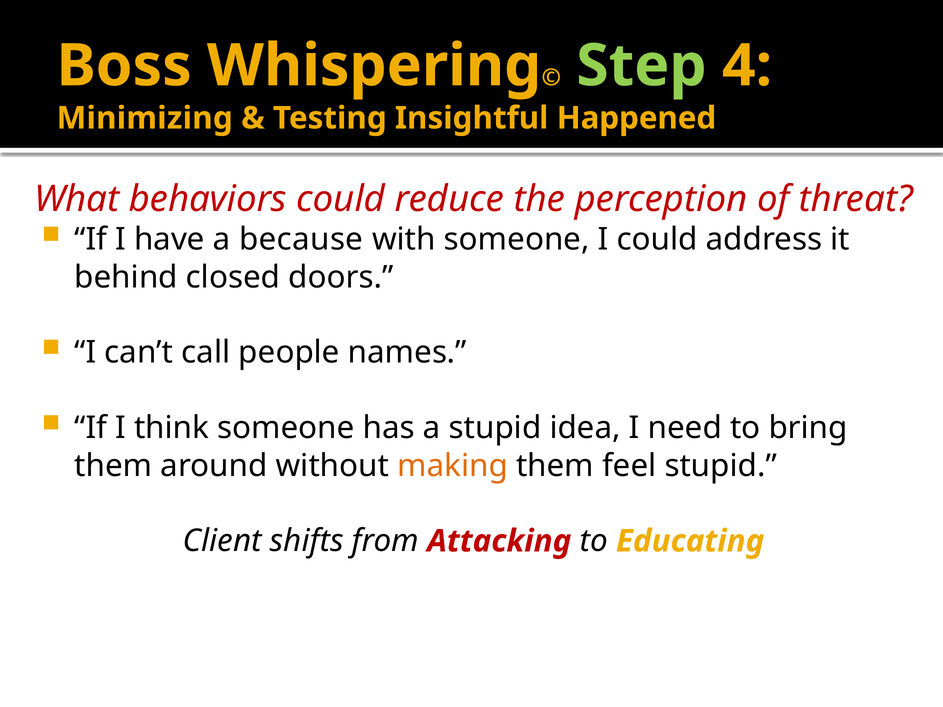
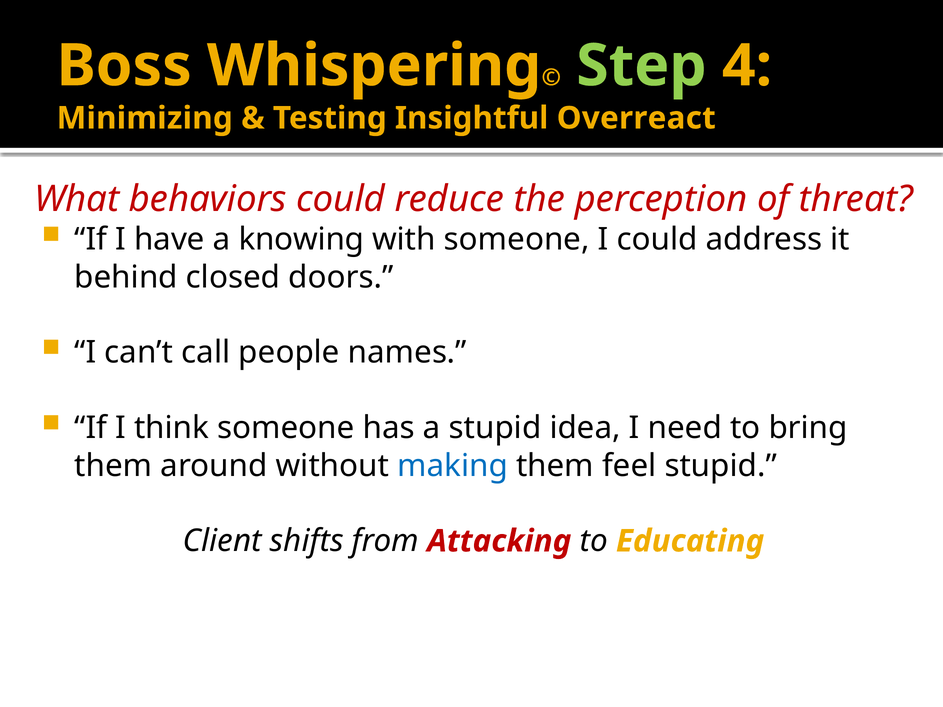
Happened: Happened -> Overreact
because: because -> knowing
making colour: orange -> blue
